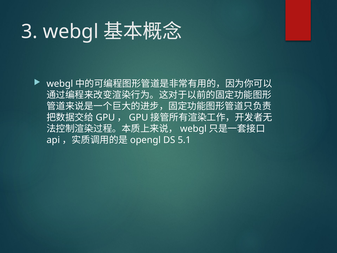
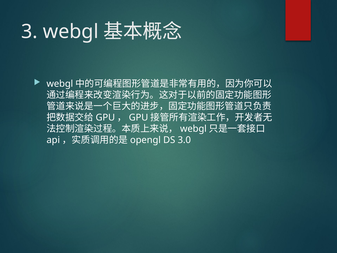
5.1: 5.1 -> 3.0
